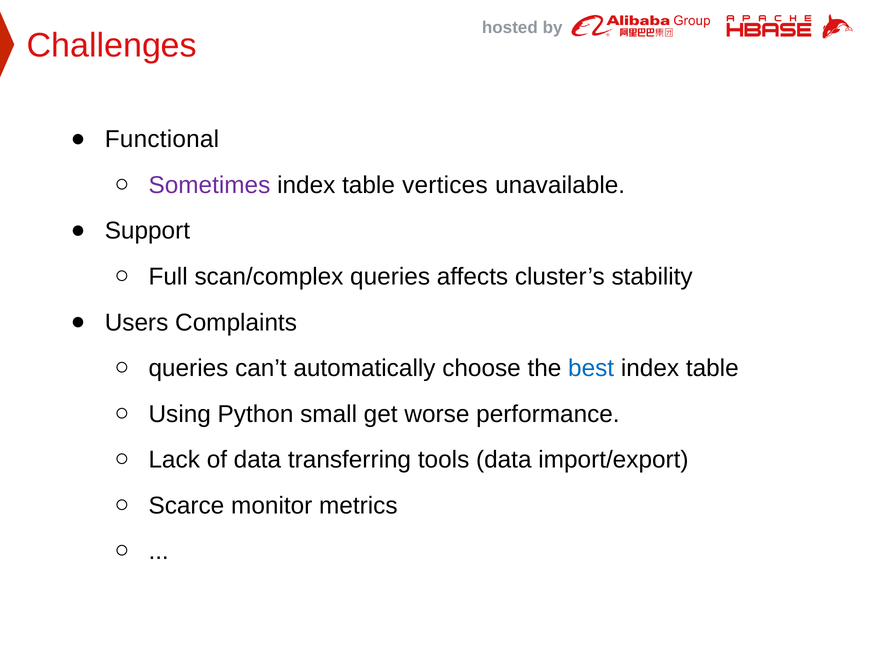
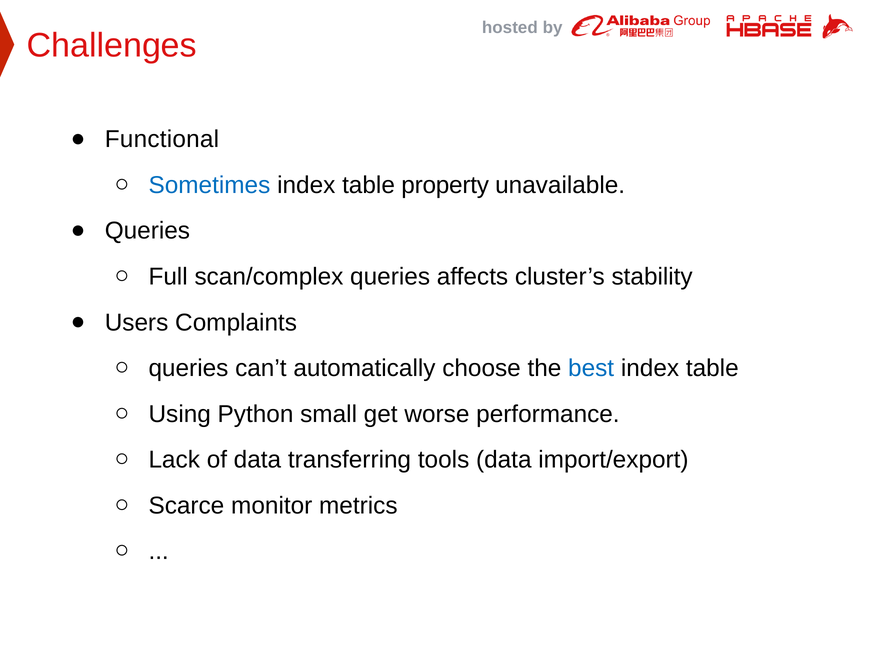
Sometimes colour: purple -> blue
vertices: vertices -> property
Support at (147, 231): Support -> Queries
